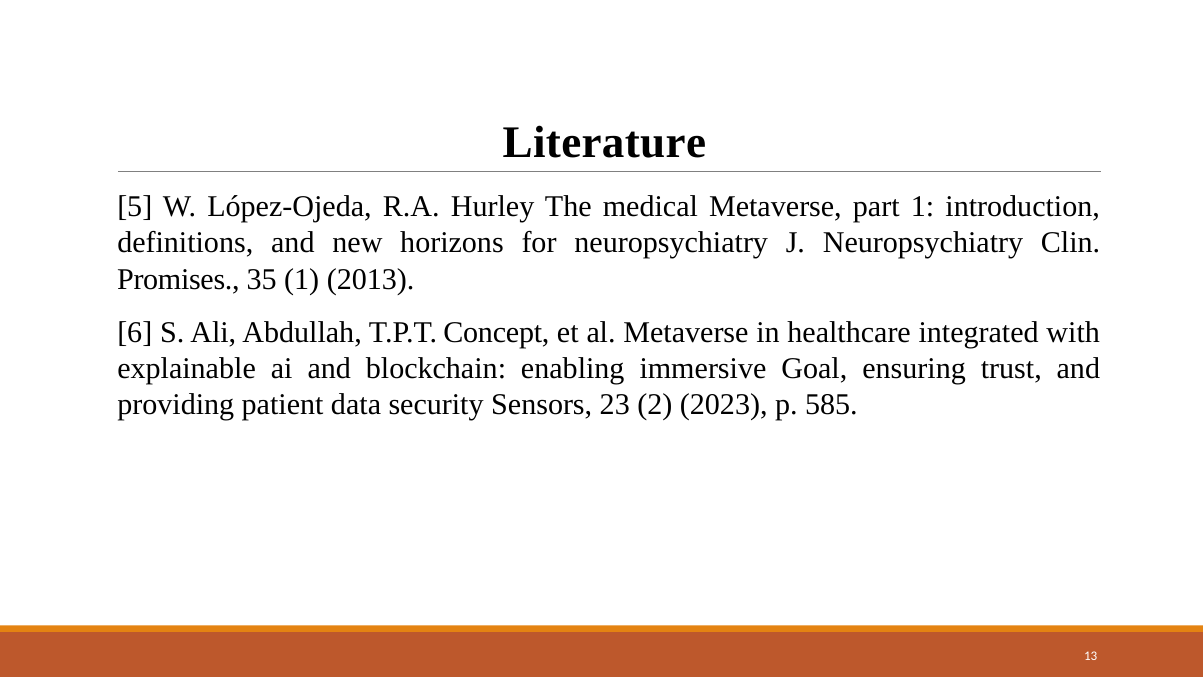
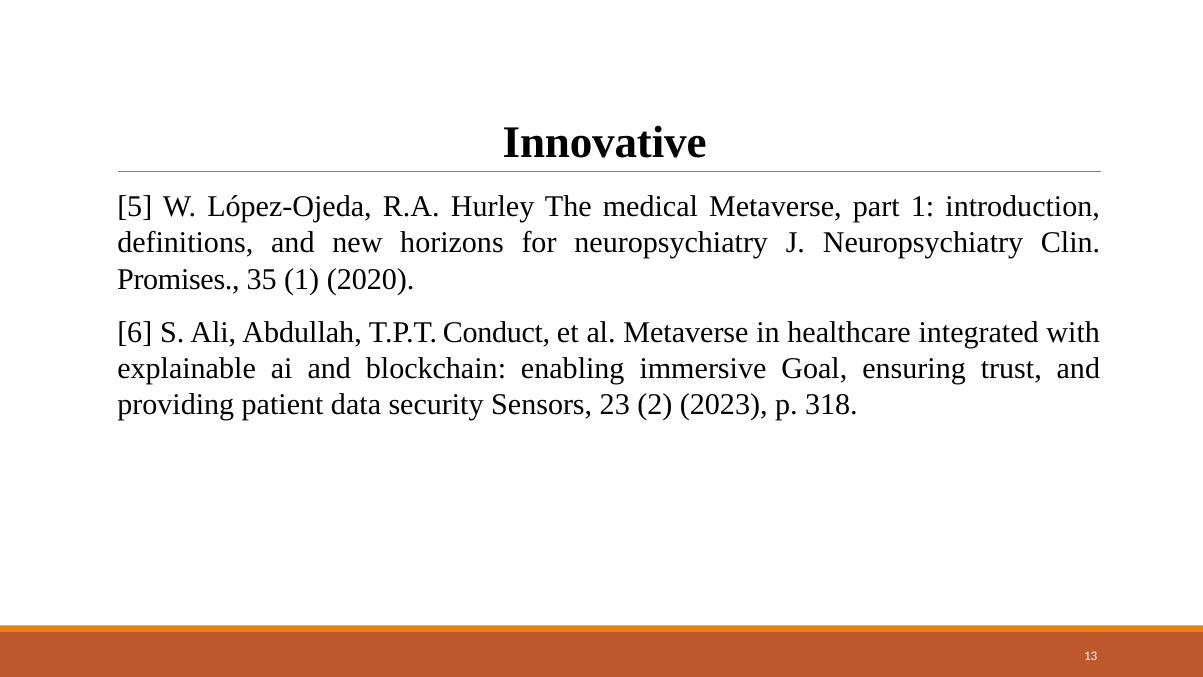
Literature: Literature -> Innovative
2013: 2013 -> 2020
Concept: Concept -> Conduct
585: 585 -> 318
